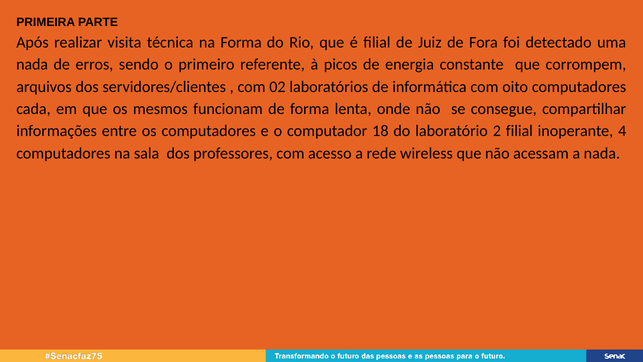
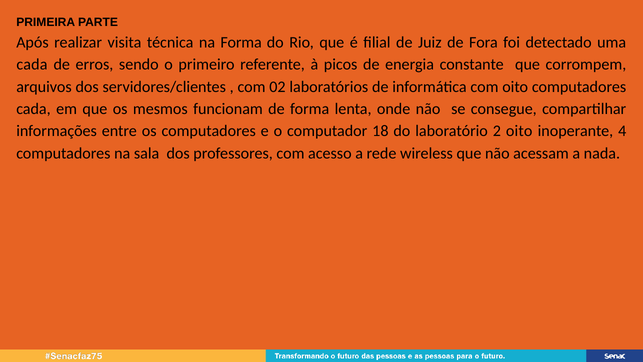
nada at (32, 64): nada -> cada
2 filial: filial -> oito
